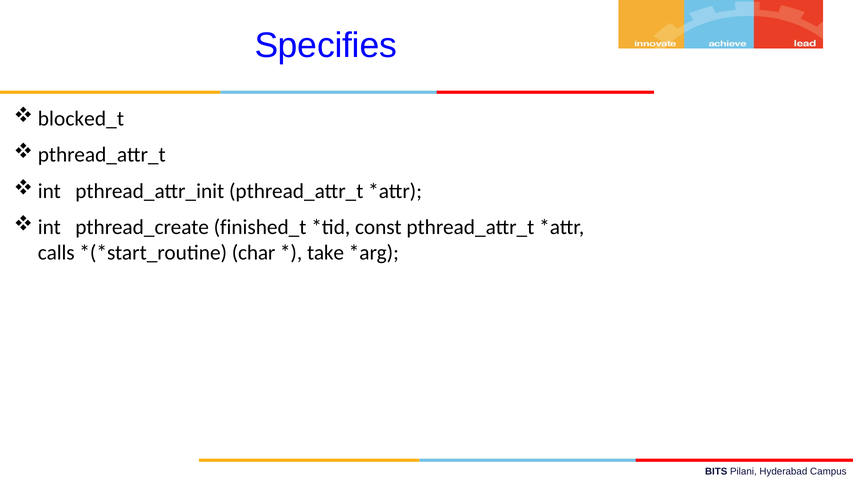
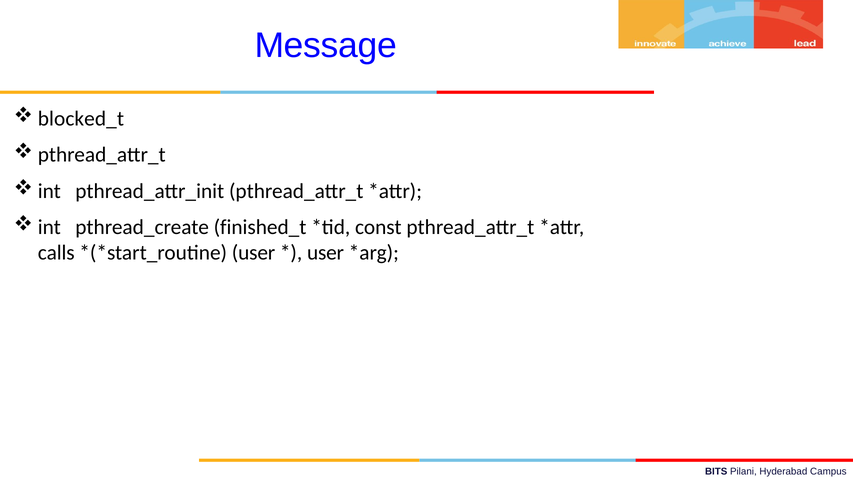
Specifies: Specifies -> Message
char at (254, 253): char -> user
take at (326, 253): take -> user
